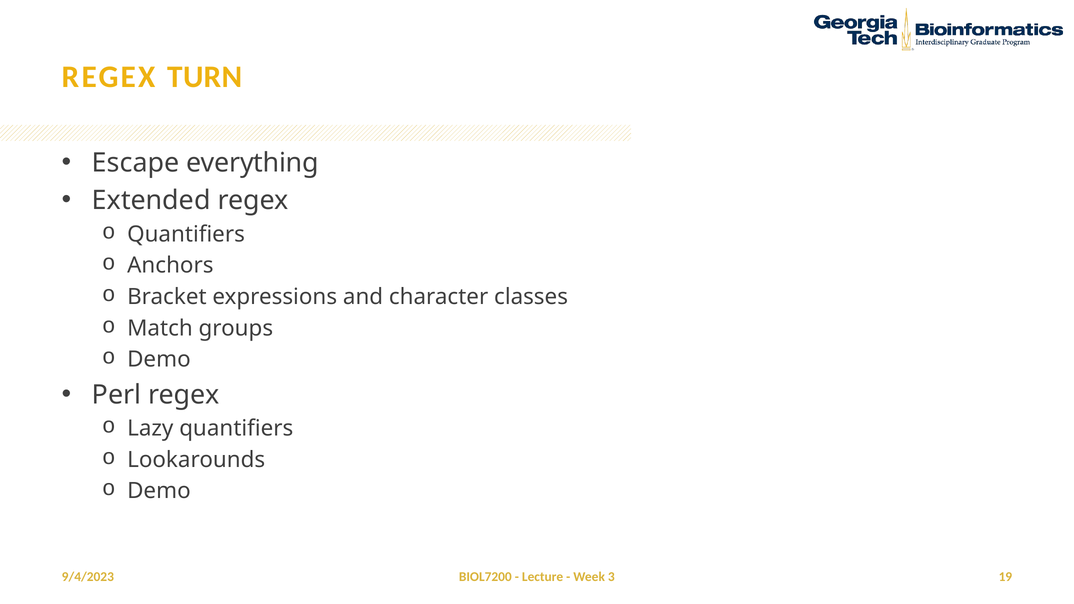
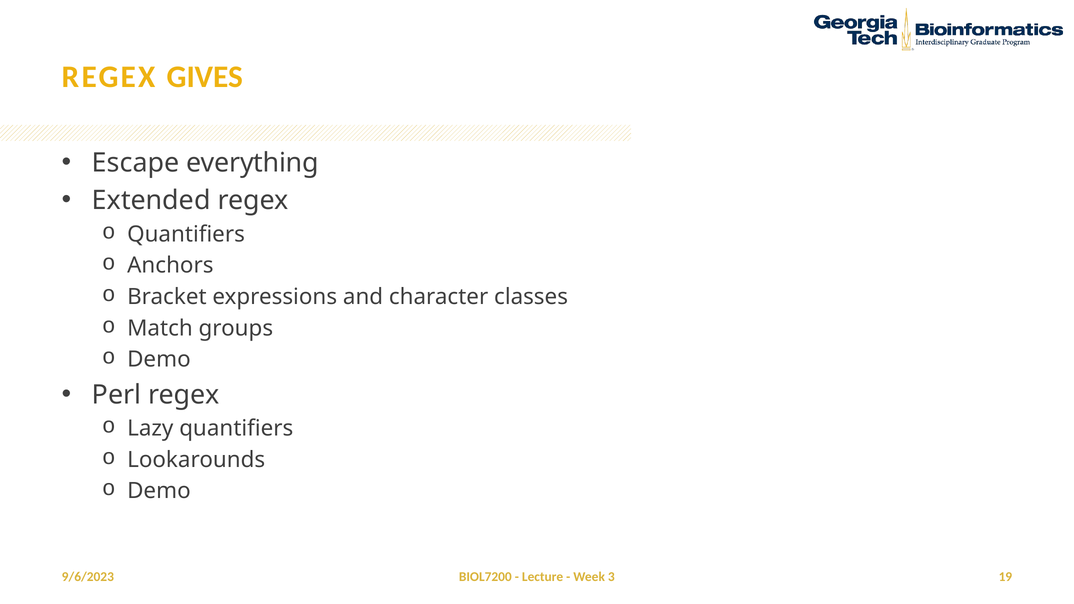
TURN: TURN -> GIVES
9/4/2023: 9/4/2023 -> 9/6/2023
